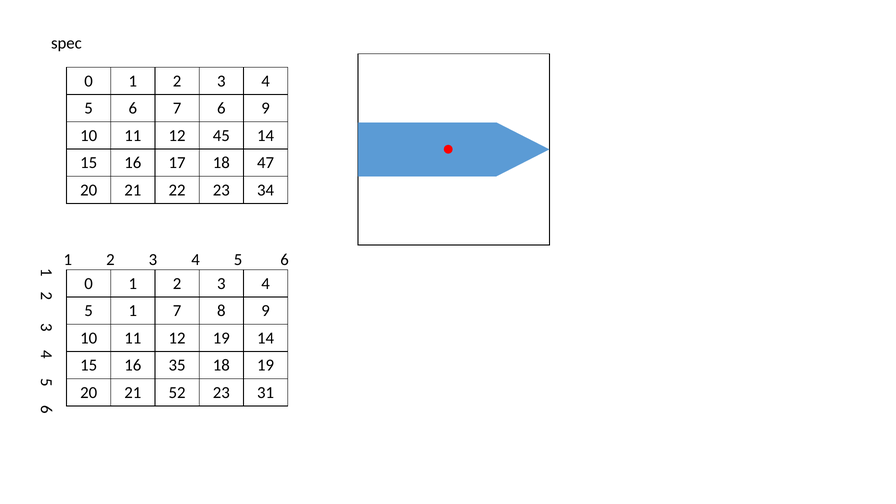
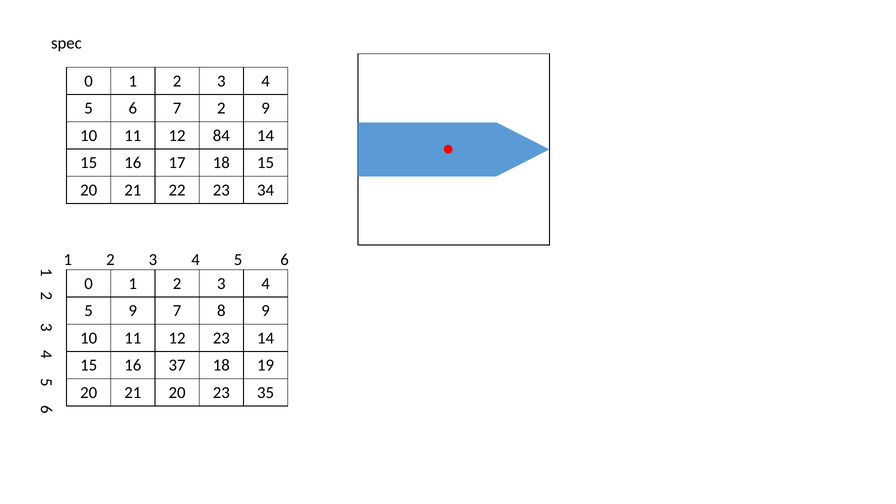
7 6: 6 -> 2
45: 45 -> 84
18 47: 47 -> 15
5 1: 1 -> 9
12 19: 19 -> 23
35: 35 -> 37
21 52: 52 -> 20
31: 31 -> 35
